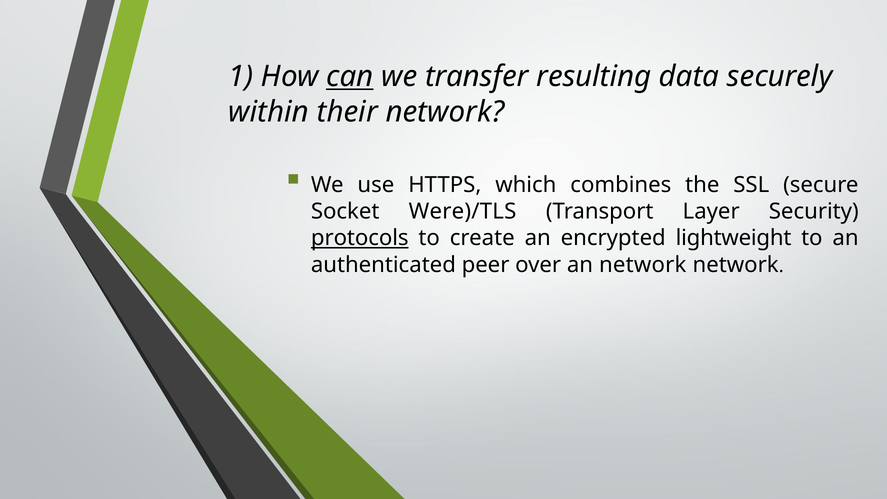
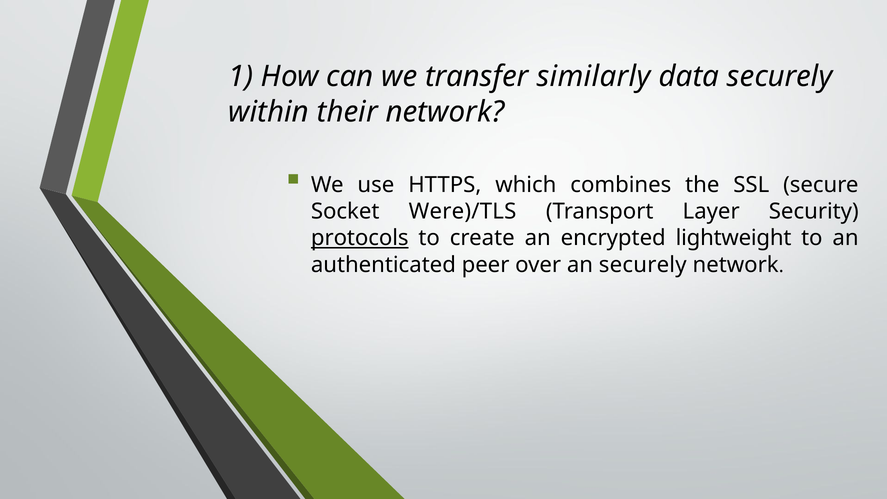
can underline: present -> none
resulting: resulting -> similarly
an network: network -> securely
